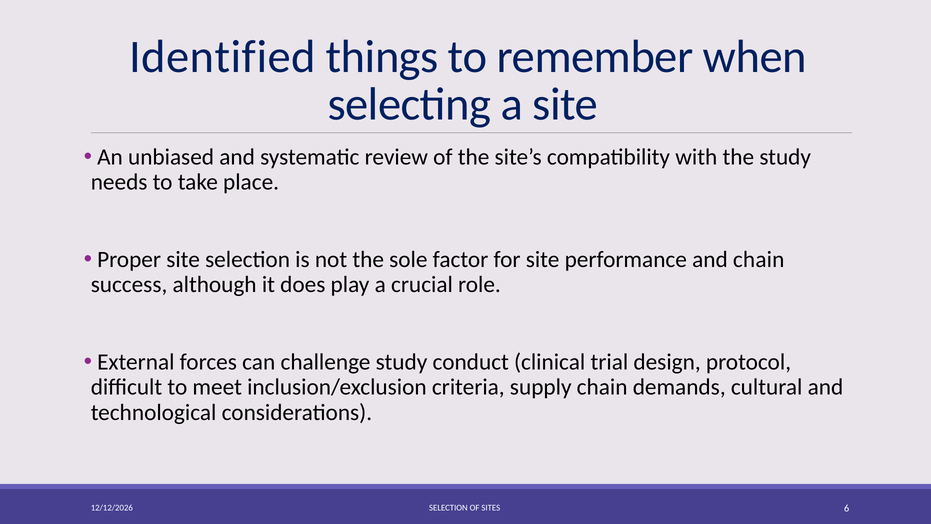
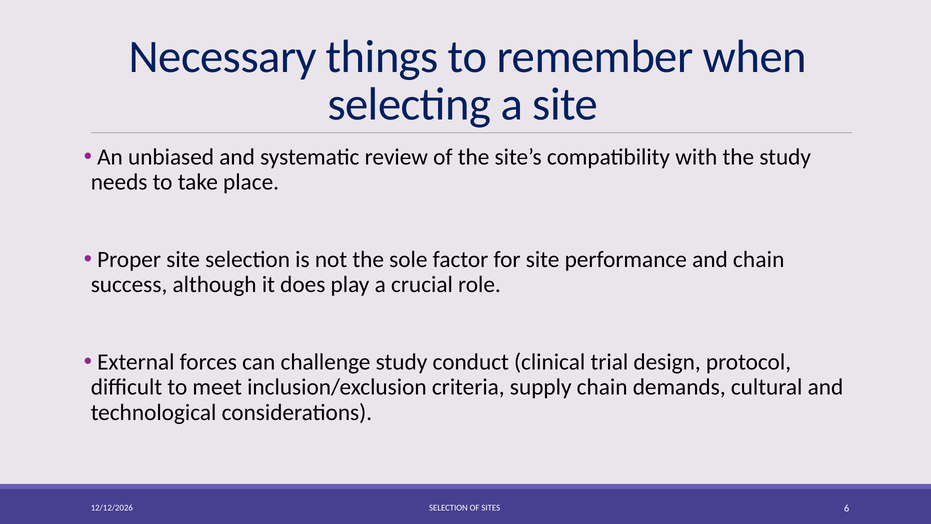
Identified: Identified -> Necessary
